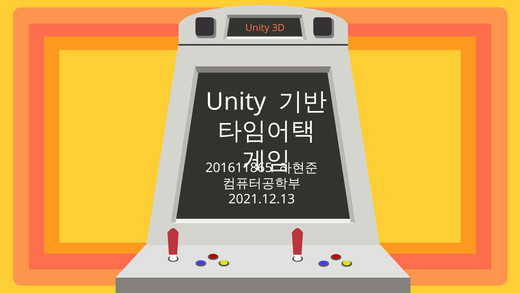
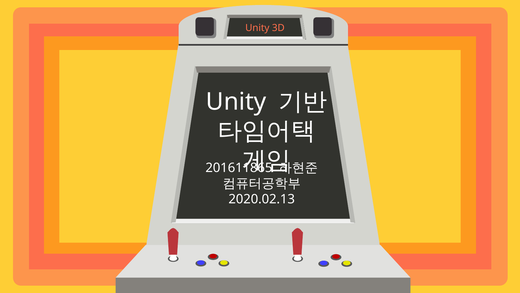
2021.12.13: 2021.12.13 -> 2020.02.13
